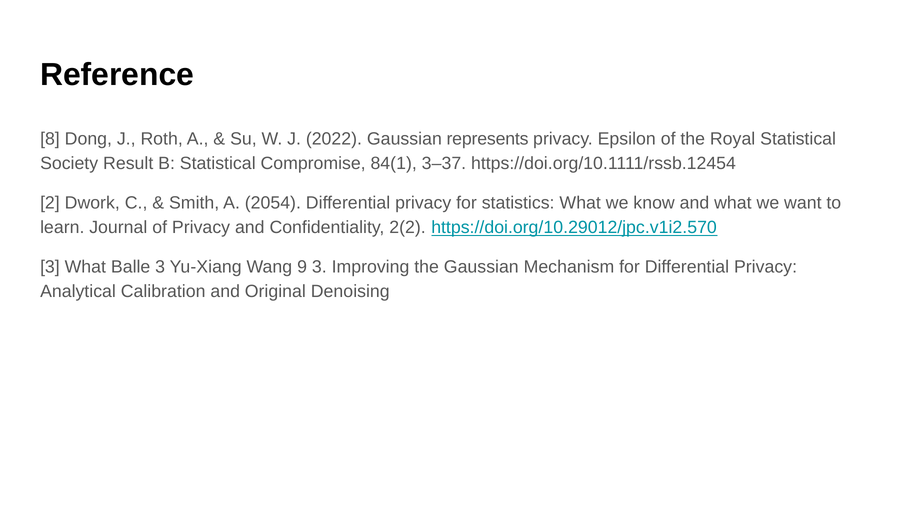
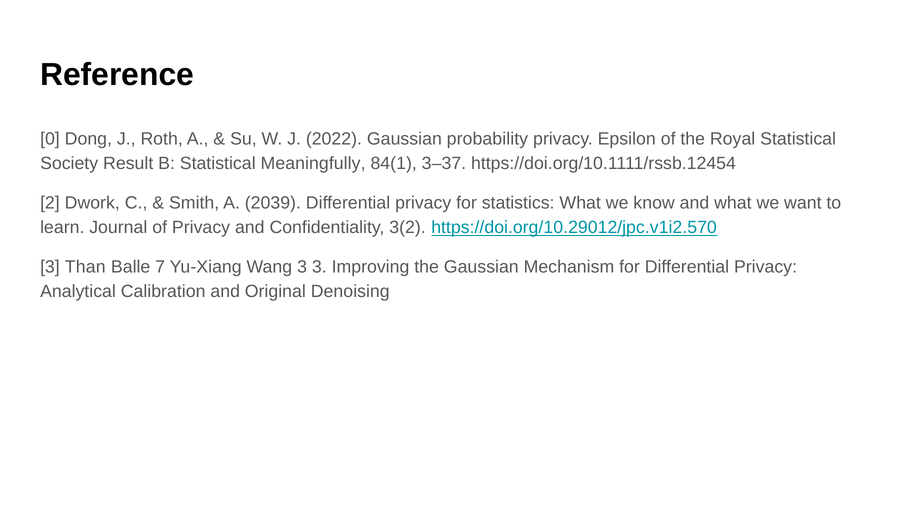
8: 8 -> 0
represents: represents -> probability
Compromise: Compromise -> Meaningfully
2054: 2054 -> 2039
2(2: 2(2 -> 3(2
3 What: What -> Than
Balle 3: 3 -> 7
Wang 9: 9 -> 3
